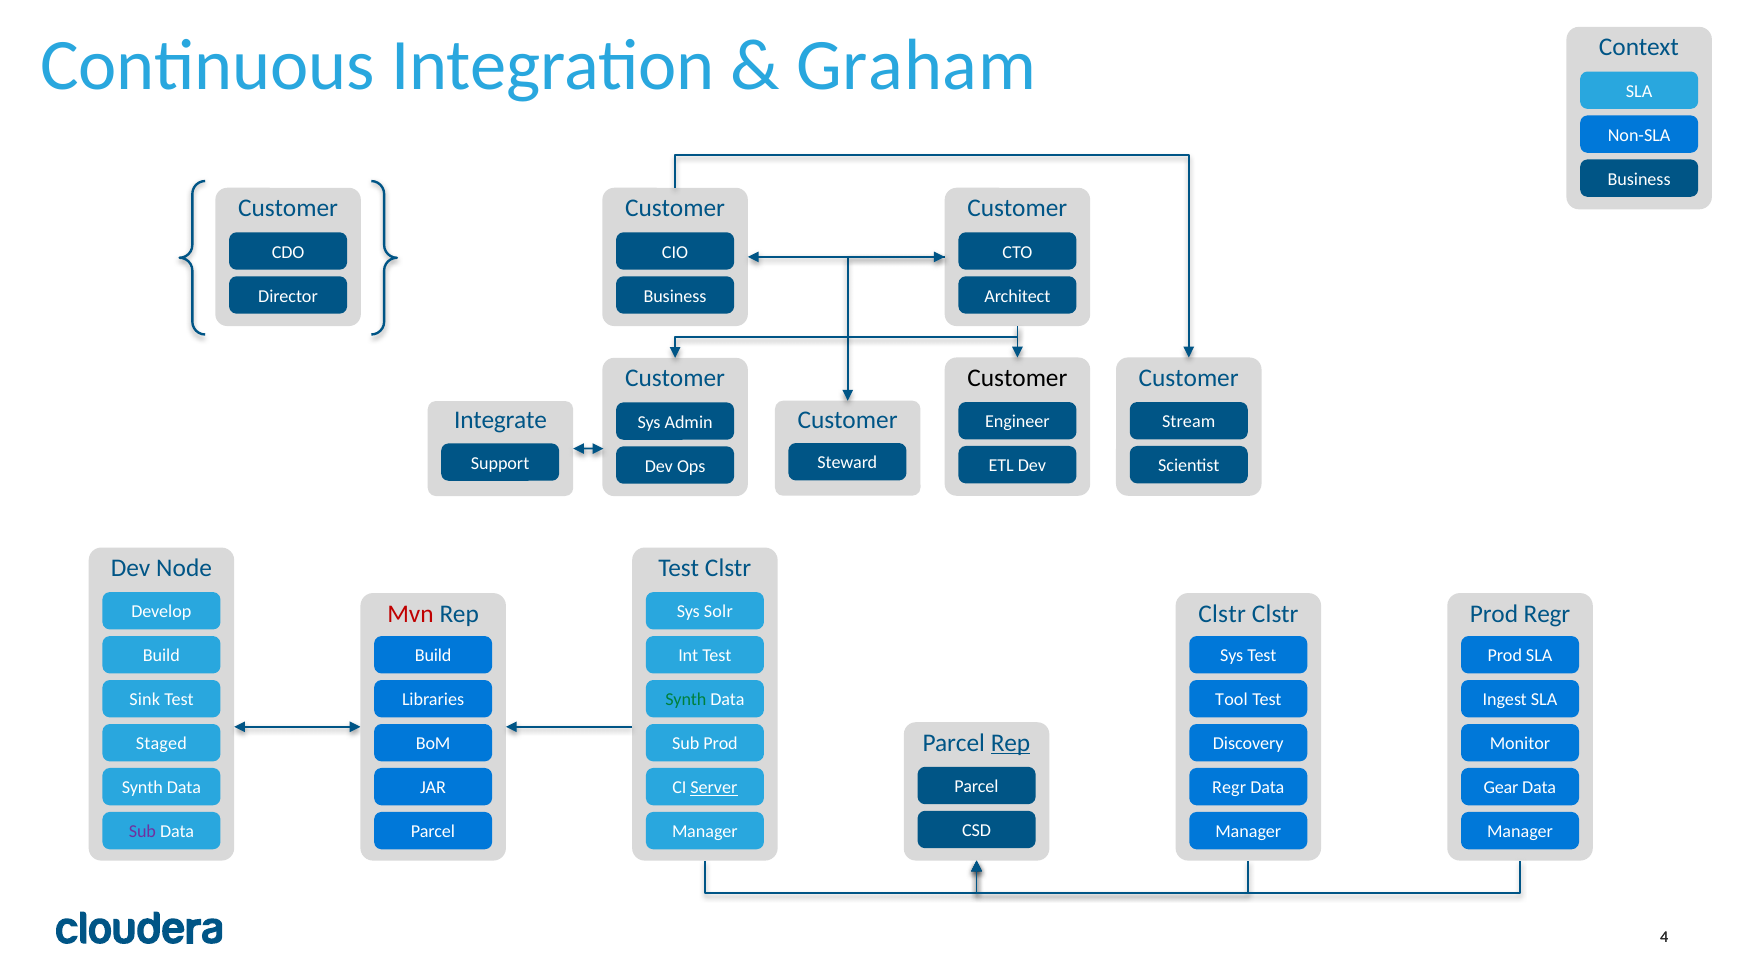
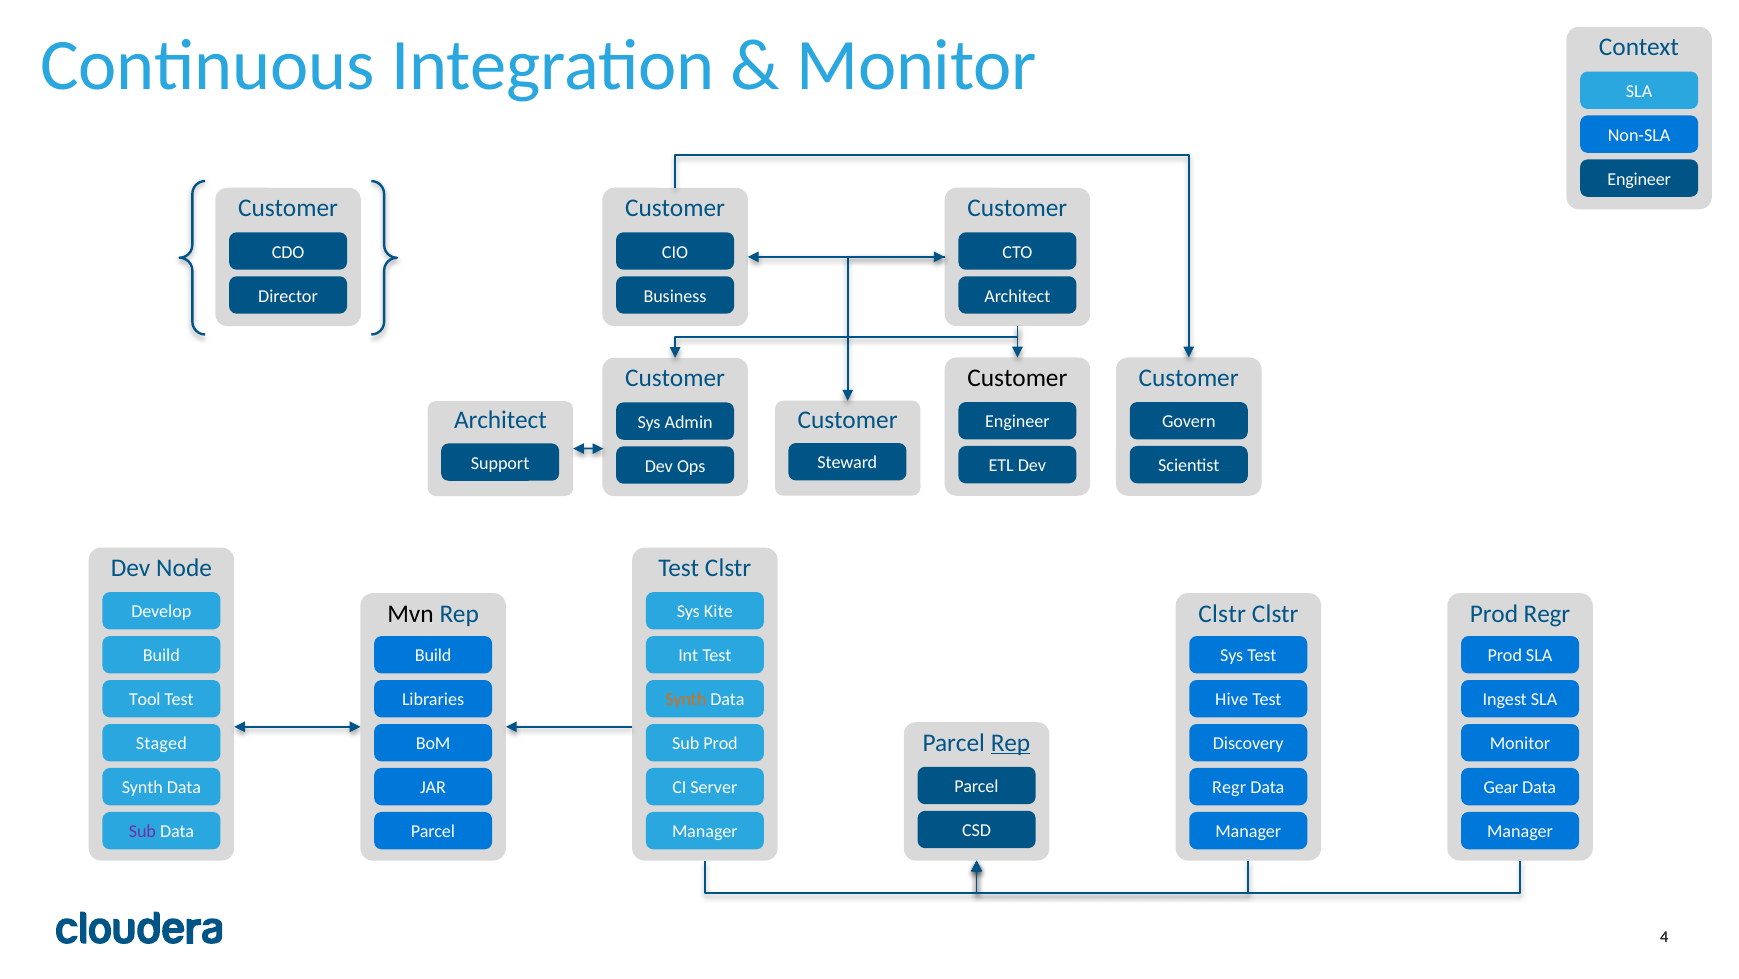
Graham at (916, 65): Graham -> Monitor
Business at (1639, 179): Business -> Engineer
Integrate at (501, 420): Integrate -> Architect
Stream: Stream -> Govern
Mvn colour: red -> black
Solr: Solr -> Kite
Sink: Sink -> Tool
Synth at (686, 700) colour: green -> orange
Tool: Tool -> Hive
Server underline: present -> none
